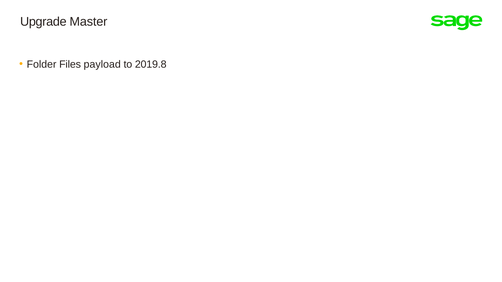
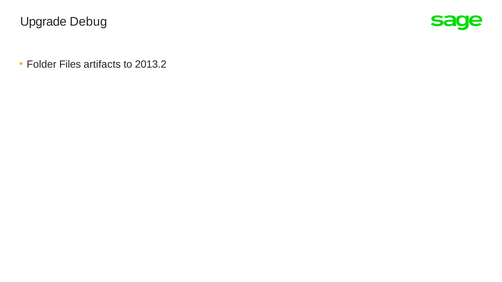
Master: Master -> Debug
payload: payload -> artifacts
2019.8: 2019.8 -> 2013.2
